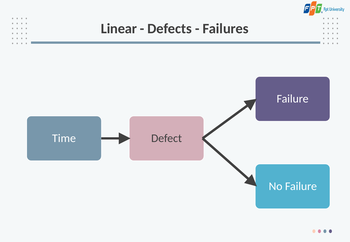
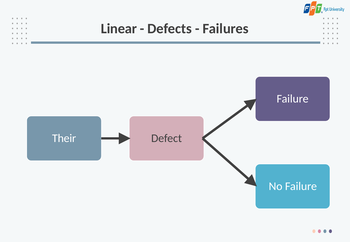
Time: Time -> Their
